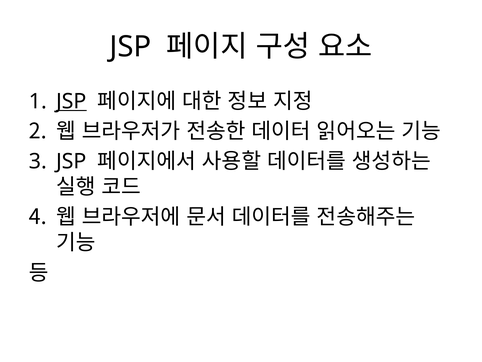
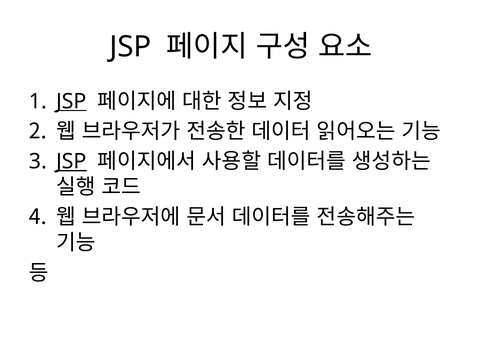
JSP at (71, 161) underline: none -> present
